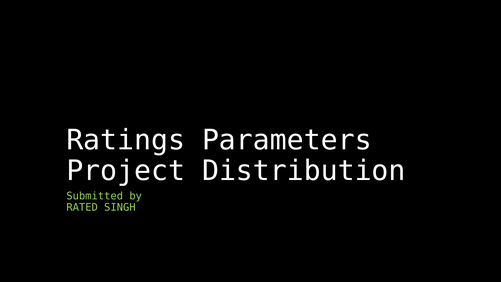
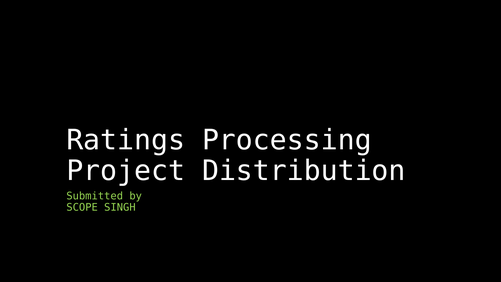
Parameters: Parameters -> Processing
RATED: RATED -> SCOPE
